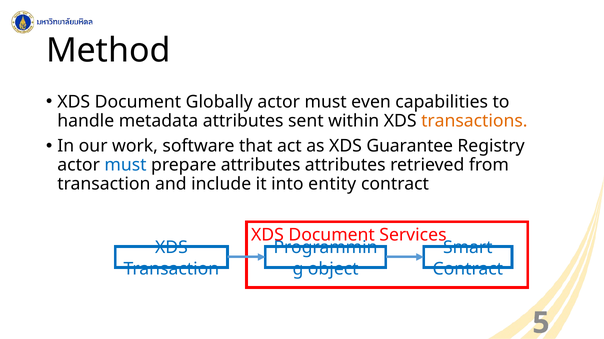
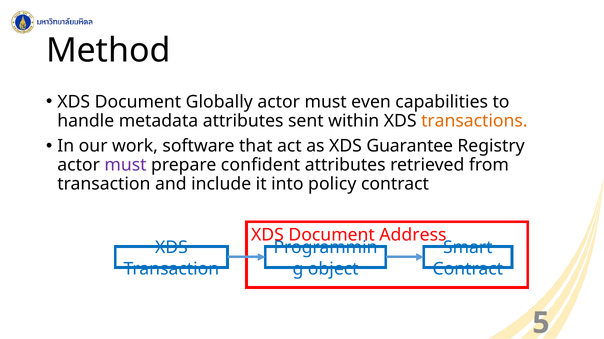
must at (126, 165) colour: blue -> purple
prepare attributes: attributes -> confident
entity: entity -> policy
Services: Services -> Address
